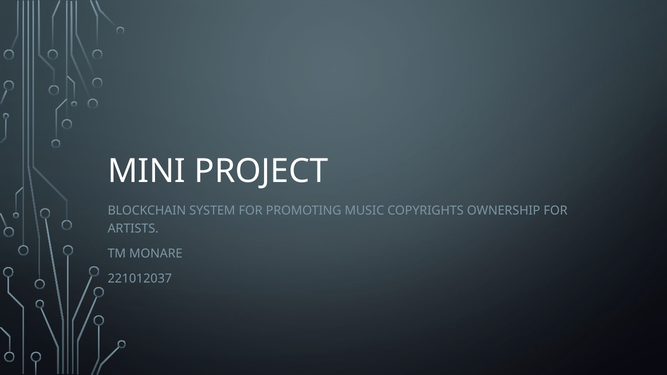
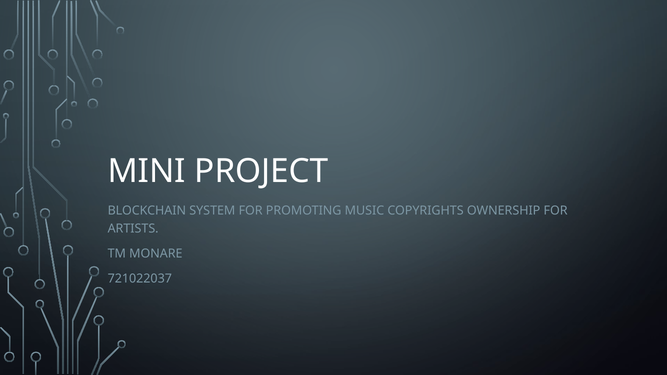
221012037: 221012037 -> 721022037
